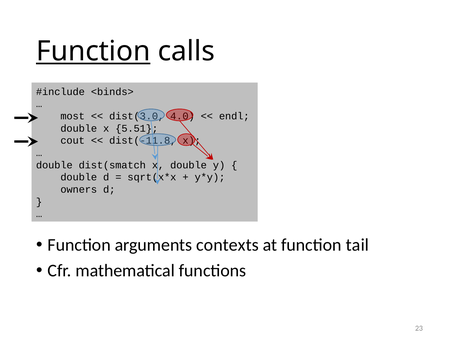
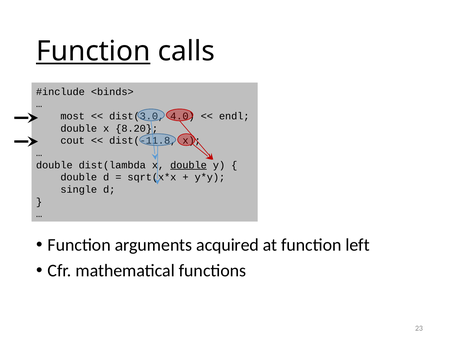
5.51: 5.51 -> 8.20
dist(smatch: dist(smatch -> dist(lambda
double at (189, 165) underline: none -> present
owners: owners -> single
contexts: contexts -> acquired
tail: tail -> left
